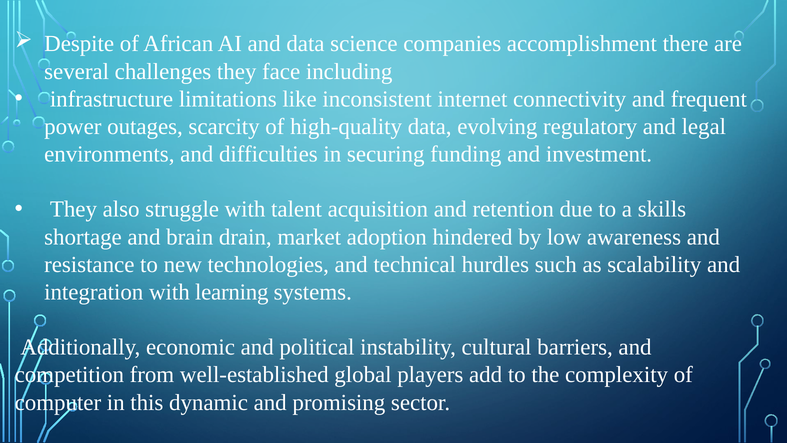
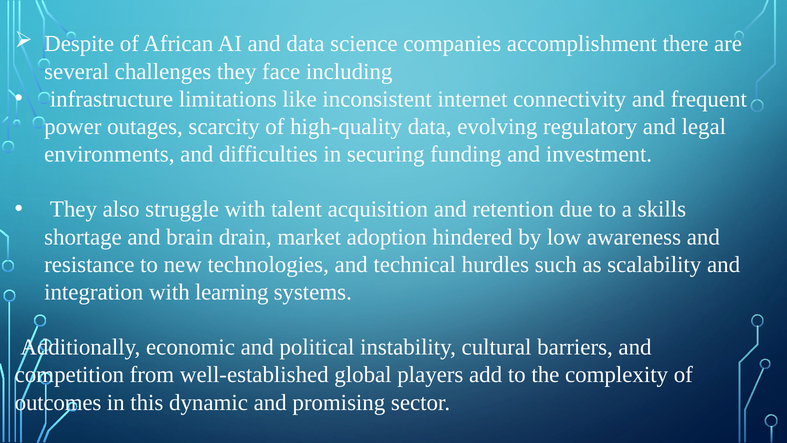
computer: computer -> outcomes
